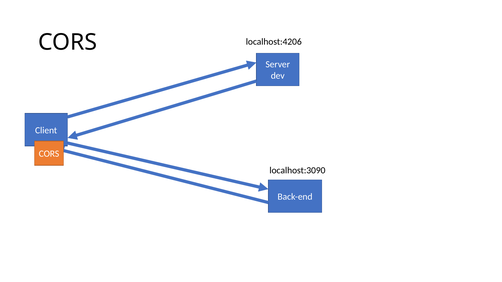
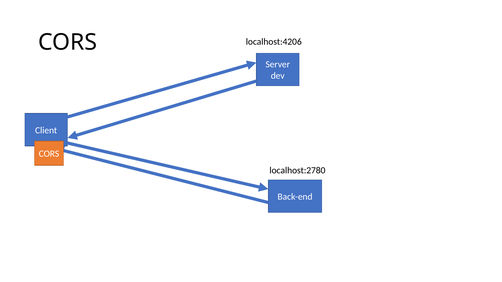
localhost:3090: localhost:3090 -> localhost:2780
